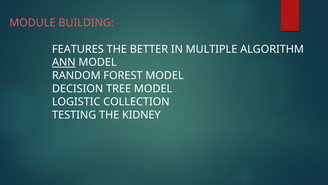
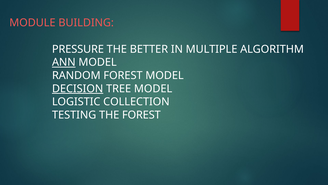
FEATURES: FEATURES -> PRESSURE
DECISION underline: none -> present
THE KIDNEY: KIDNEY -> FOREST
